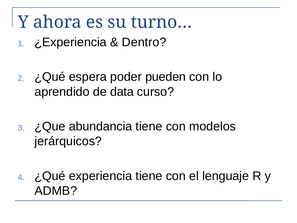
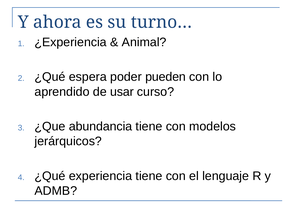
Dentro: Dentro -> Animal
data: data -> usar
